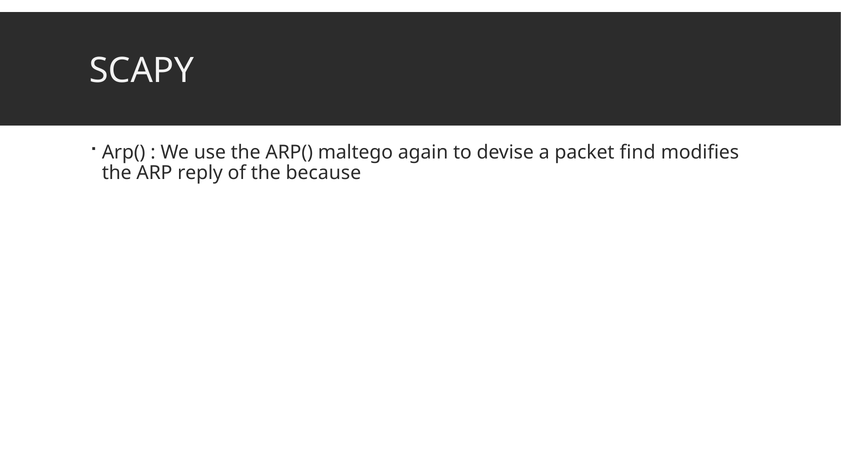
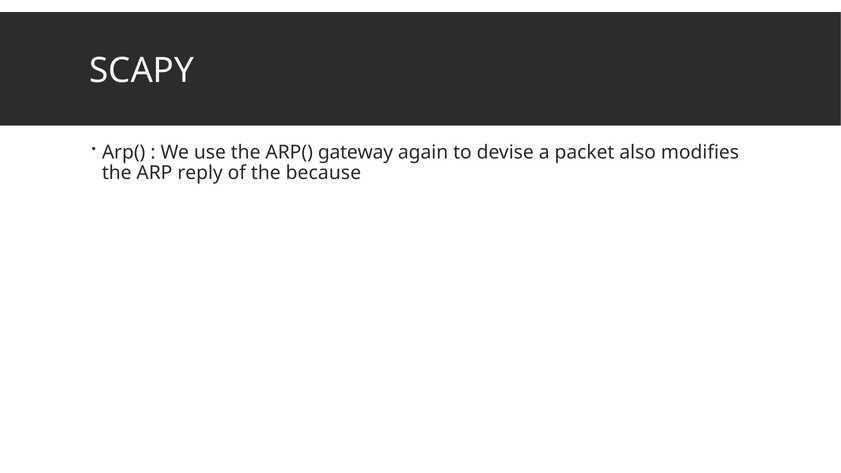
maltego: maltego -> gateway
find: find -> also
